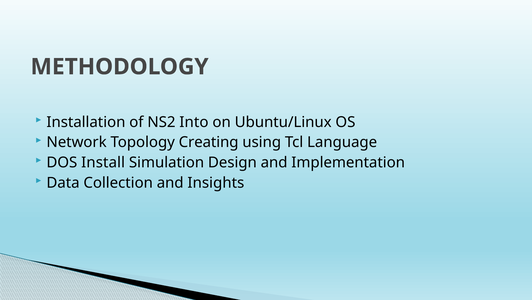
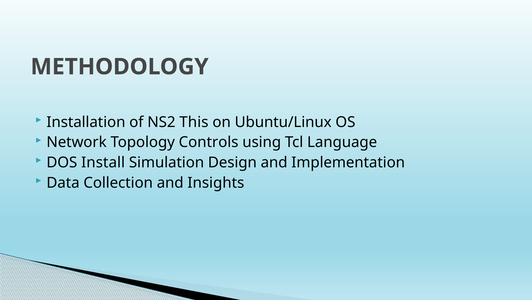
Into: Into -> This
Creating: Creating -> Controls
